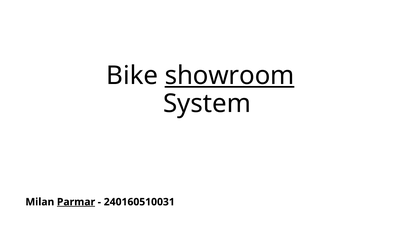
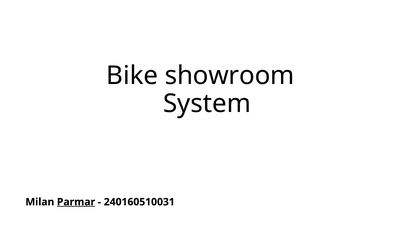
showroom underline: present -> none
